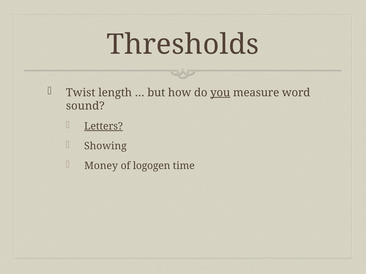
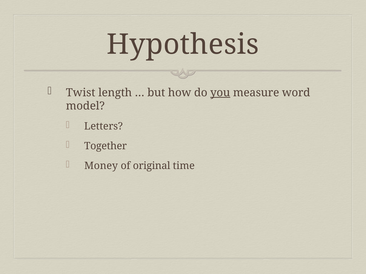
Thresholds: Thresholds -> Hypothesis
sound: sound -> model
Letters underline: present -> none
Showing: Showing -> Together
logogen: logogen -> original
